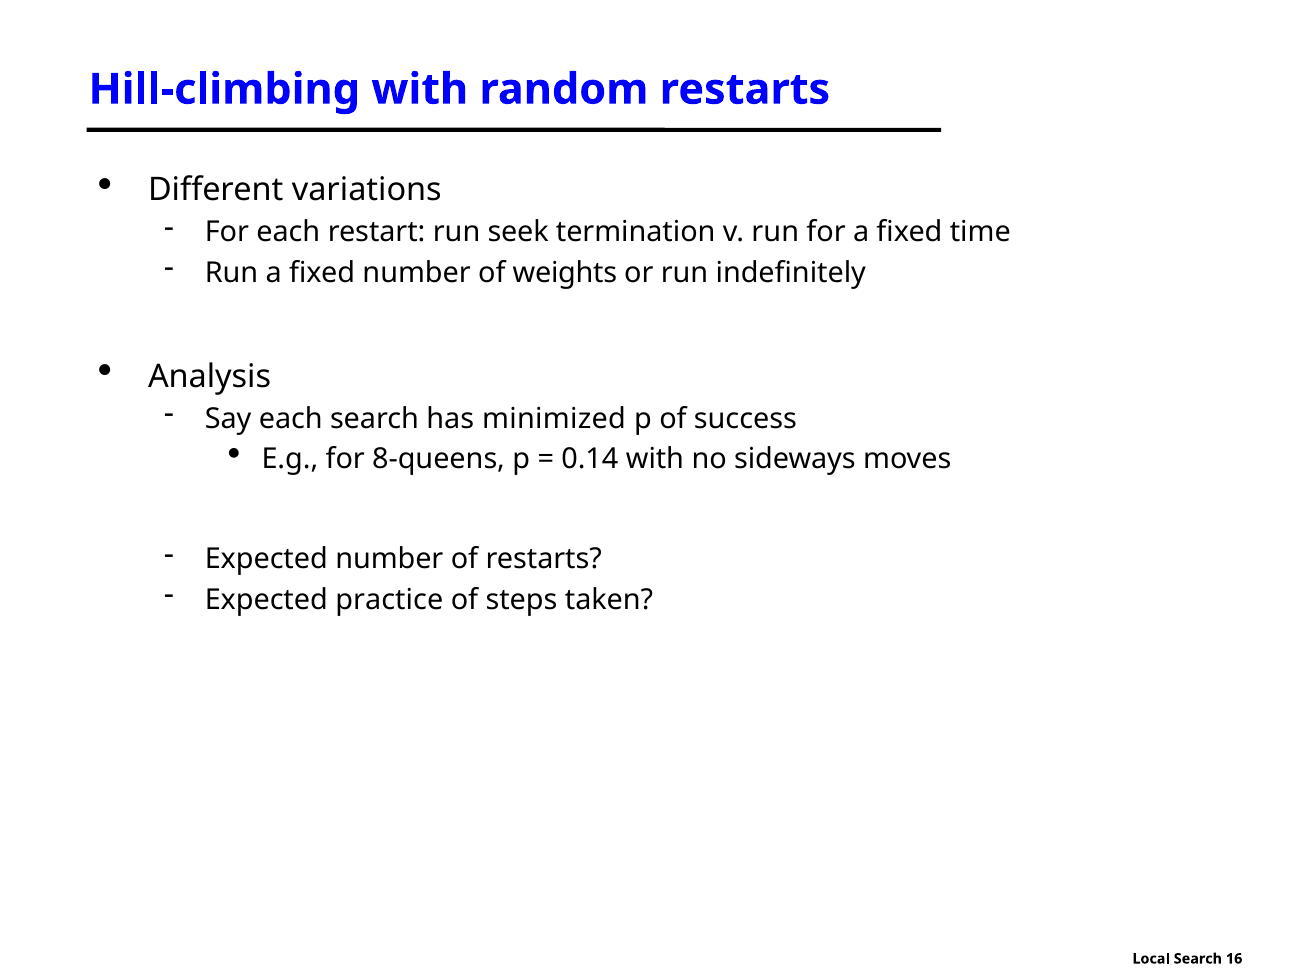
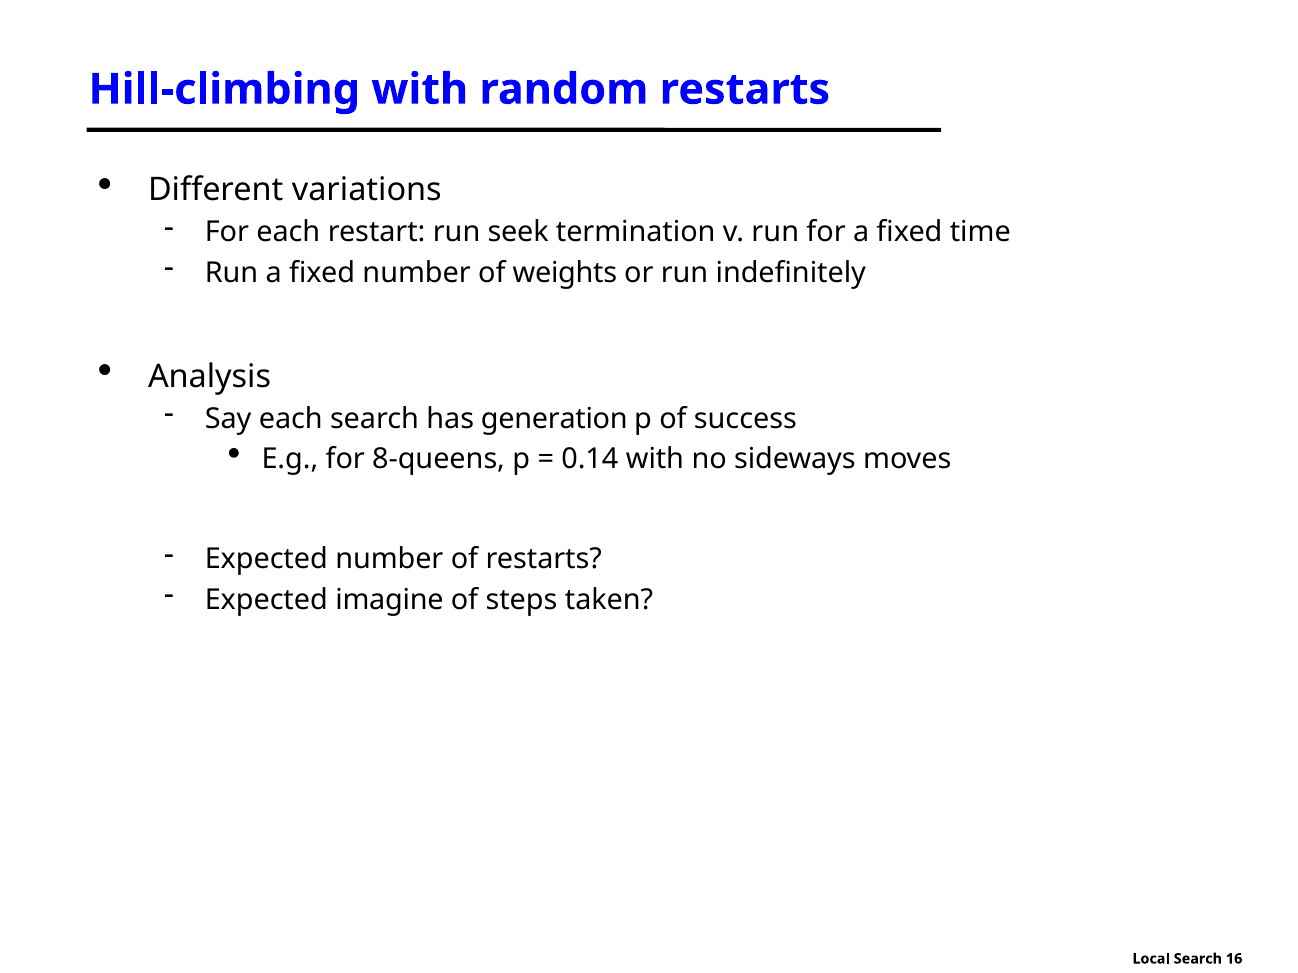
minimized: minimized -> generation
practice: practice -> imagine
